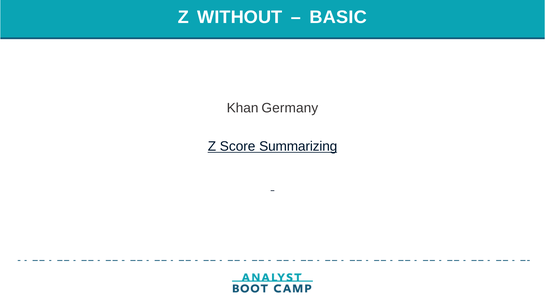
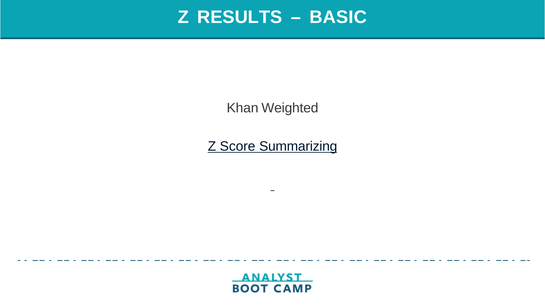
WITHOUT: WITHOUT -> RESULTS
Germany: Germany -> Weighted
